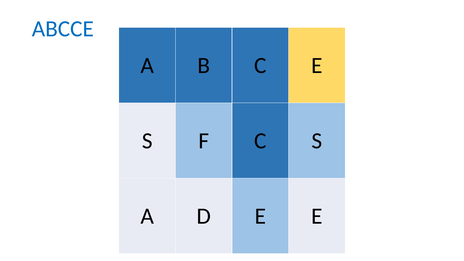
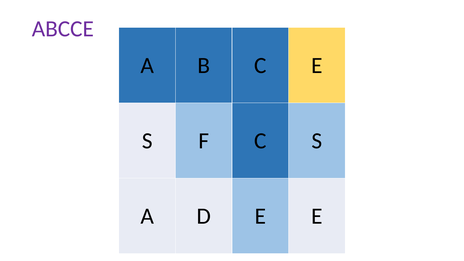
ABCCE colour: blue -> purple
